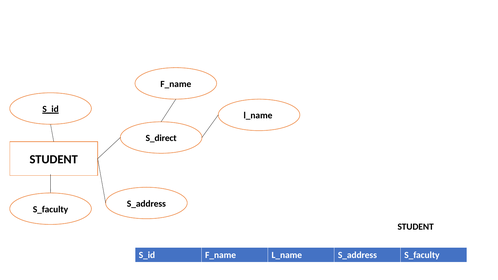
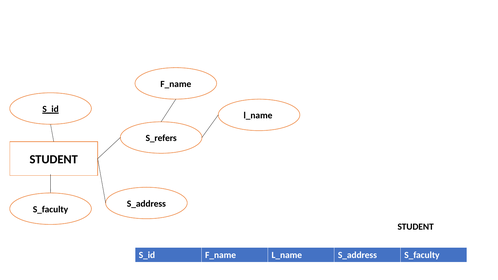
S_direct: S_direct -> S_refers
